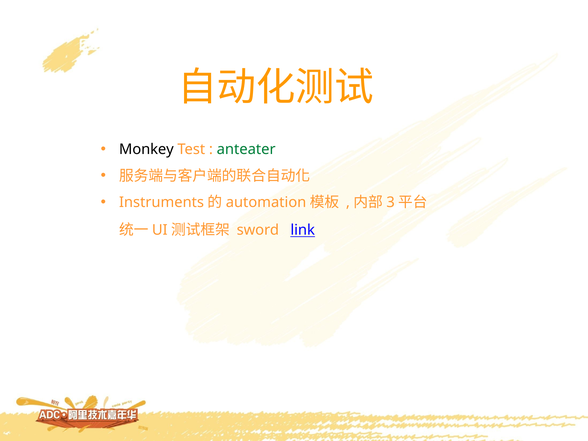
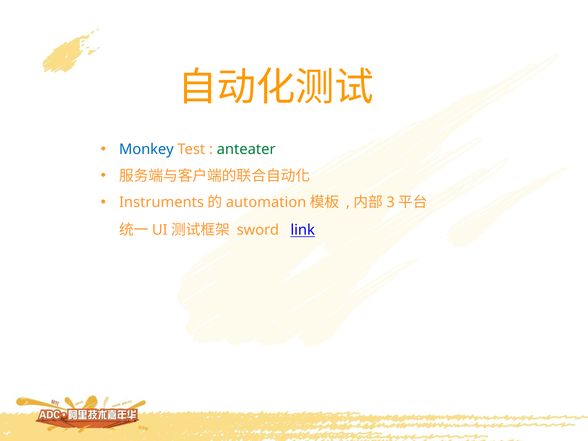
Monkey colour: black -> blue
